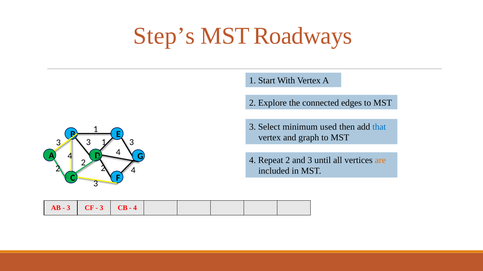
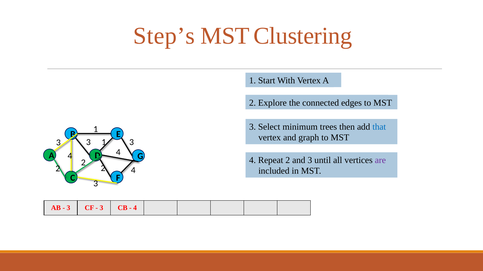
Roadways: Roadways -> Clustering
used: used -> trees
are colour: orange -> purple
